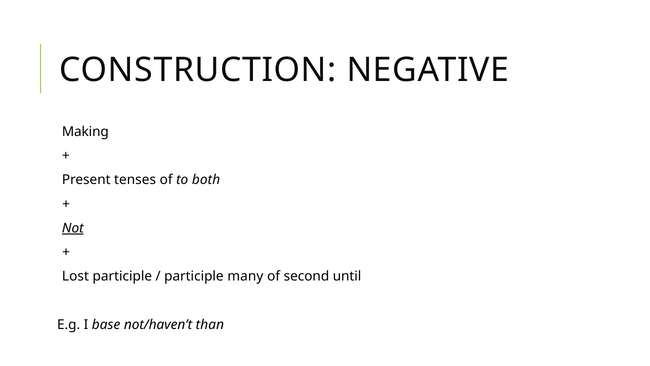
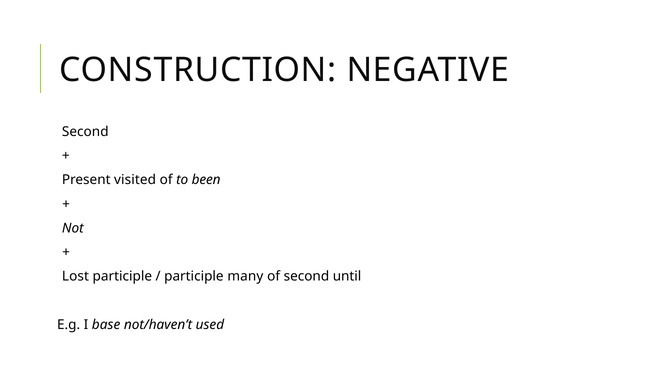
Making at (85, 132): Making -> Second
tenses: tenses -> visited
both: both -> been
Not underline: present -> none
than: than -> used
